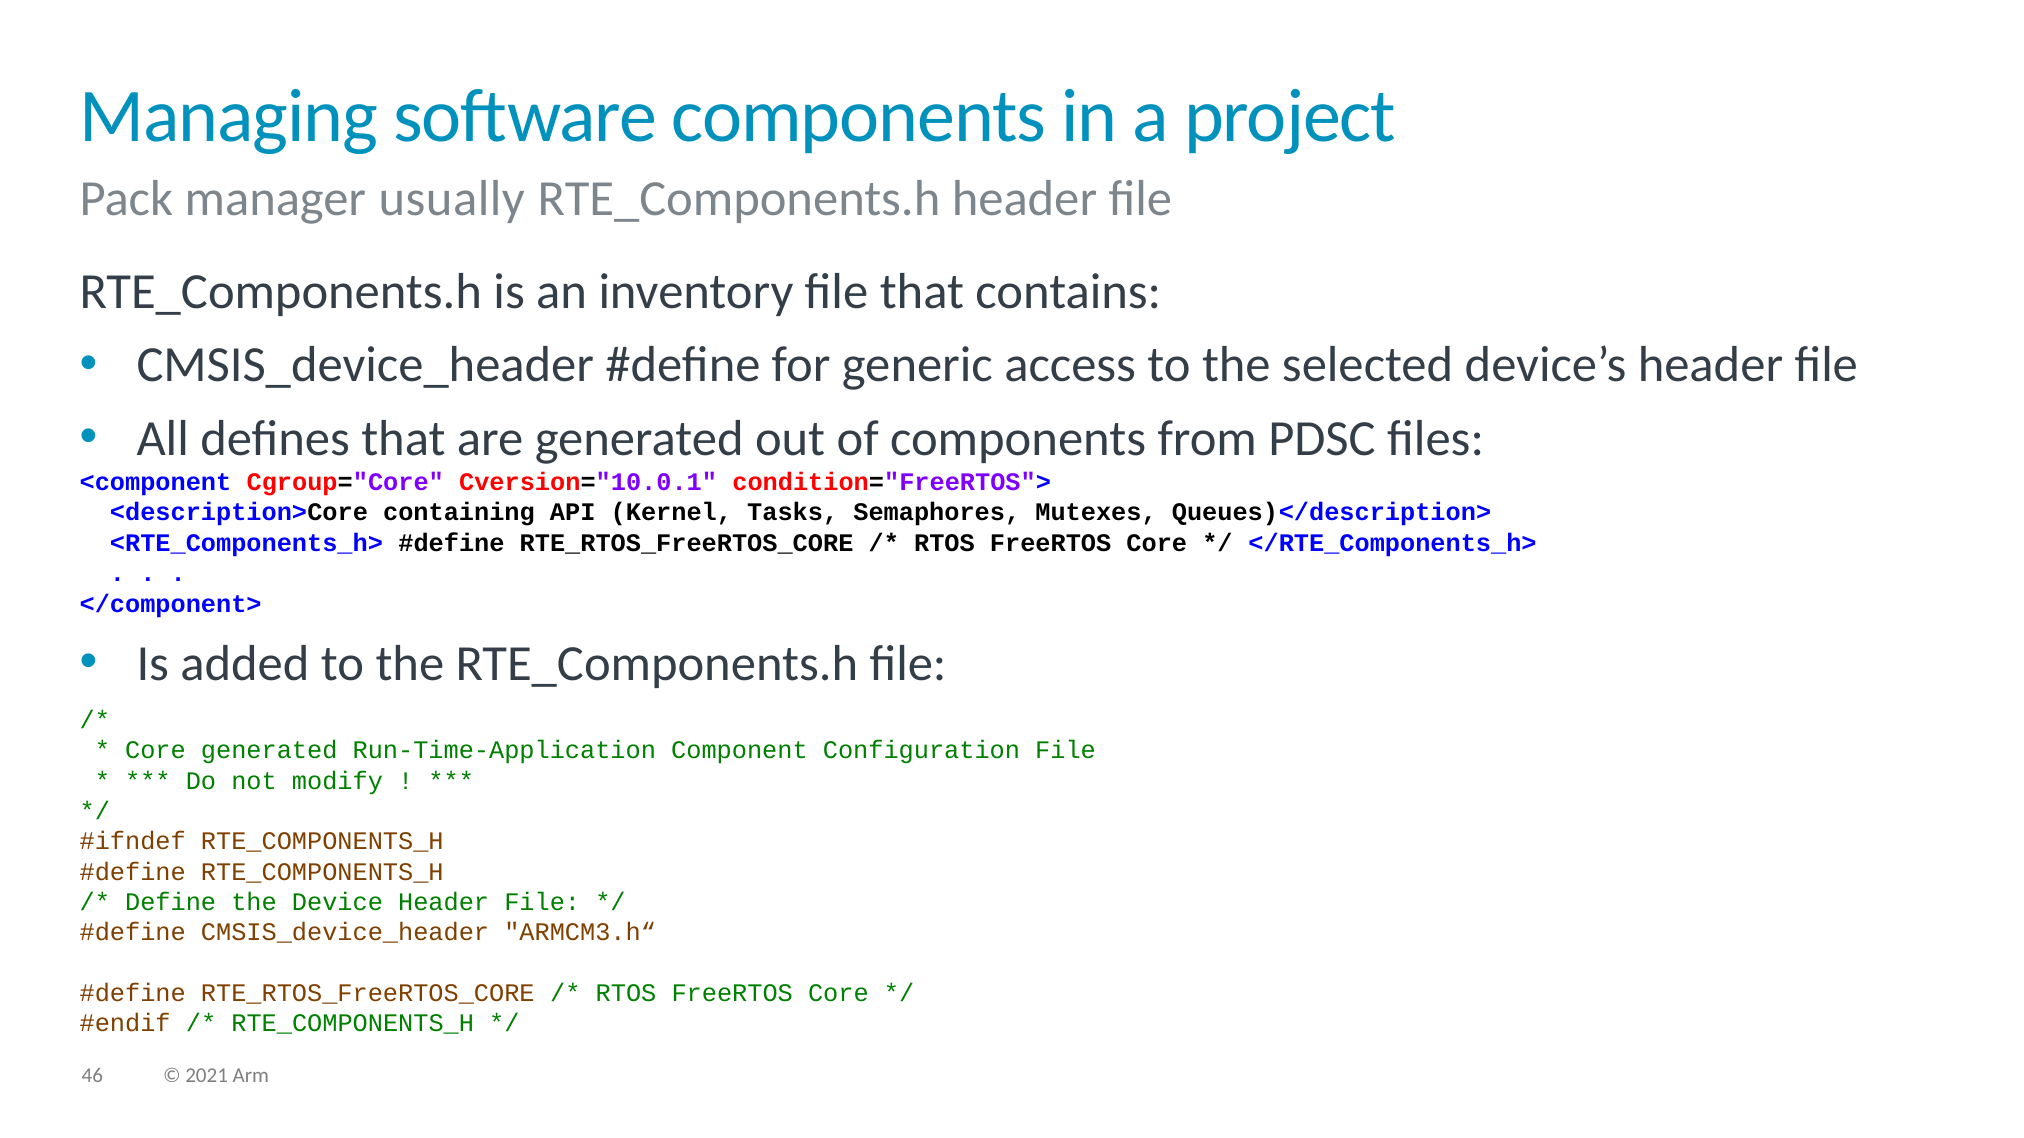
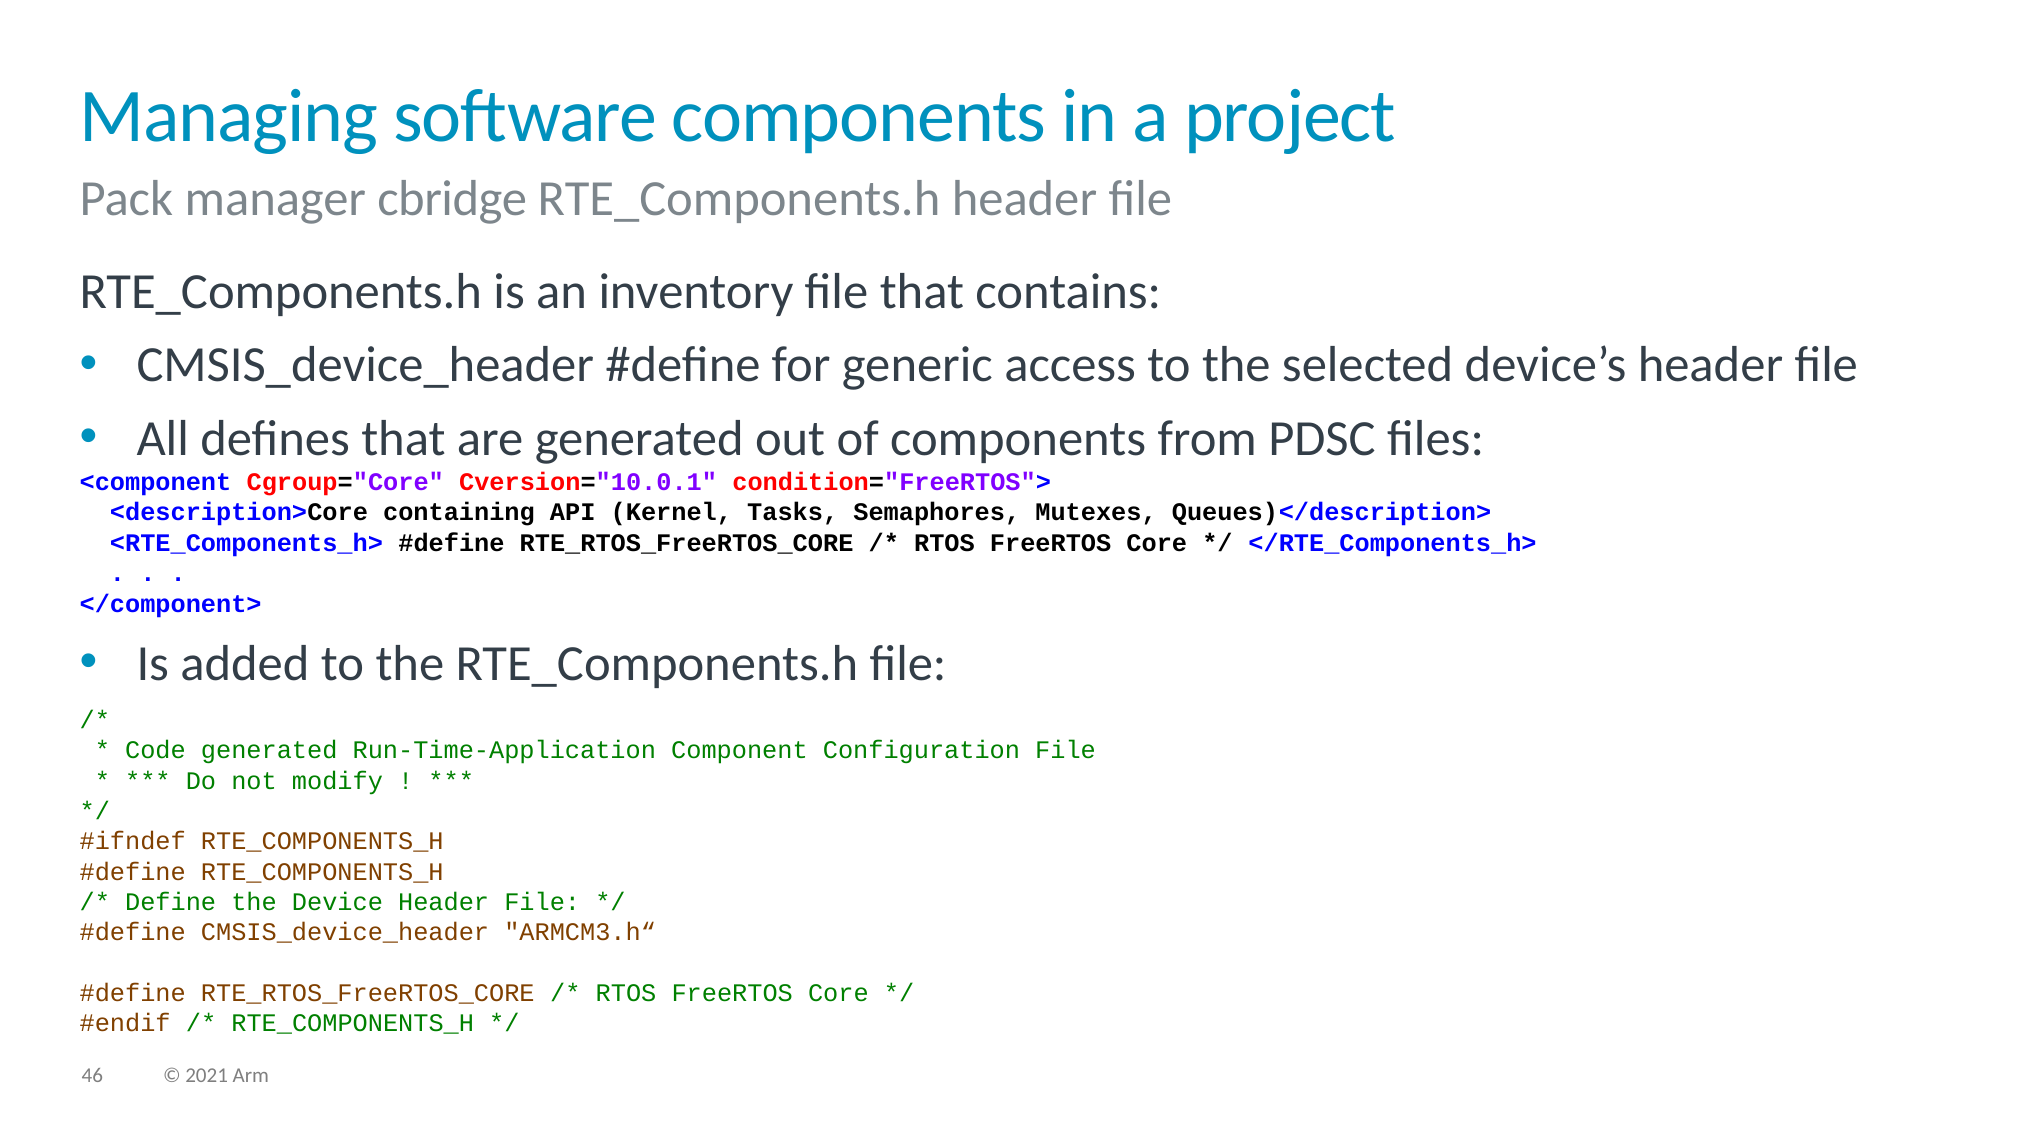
usually: usually -> cbridge
Core at (155, 751): Core -> Code
